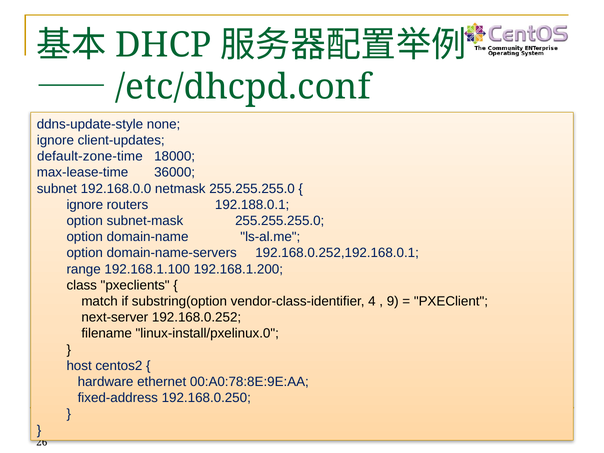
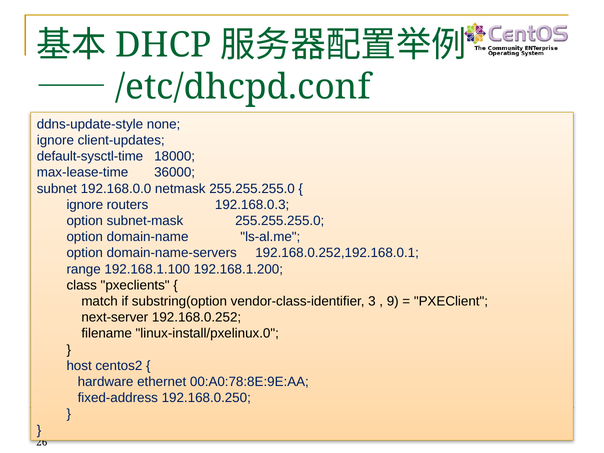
default-zone-time: default-zone-time -> default-sysctl-time
192.188.0.1: 192.188.0.1 -> 192.168.0.3
4: 4 -> 3
